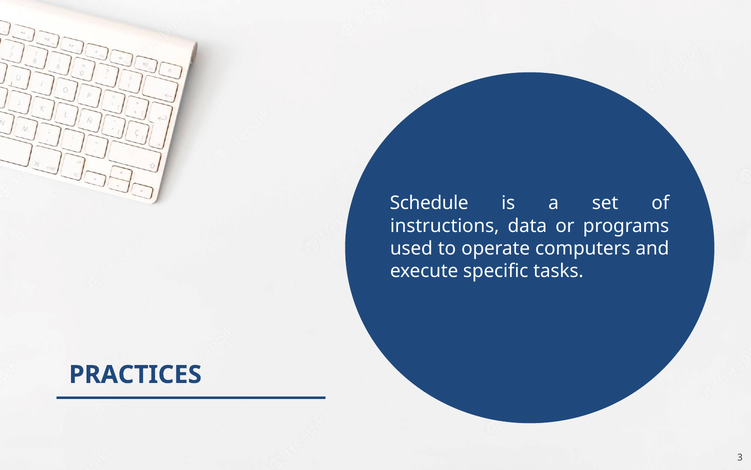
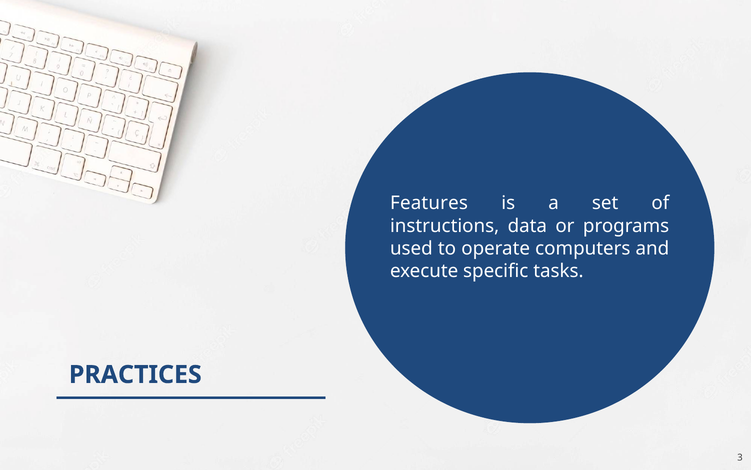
Schedule: Schedule -> Features
